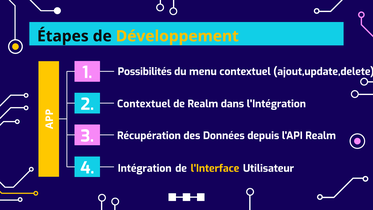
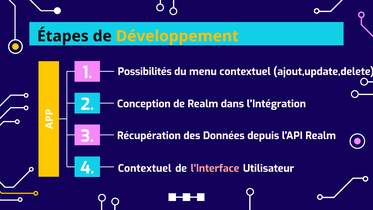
Contextuel at (144, 104): Contextuel -> Conception
Intégration at (145, 168): Intégration -> Contextuel
l'Interface colour: yellow -> pink
